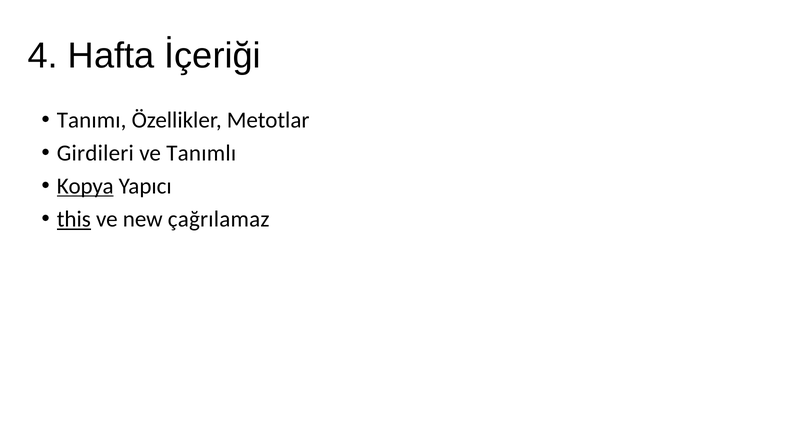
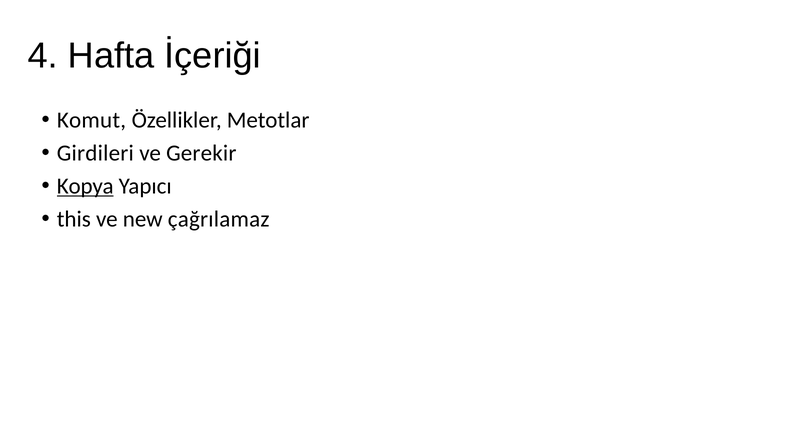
Tanımı: Tanımı -> Komut
Tanımlı: Tanımlı -> Gerekir
this underline: present -> none
